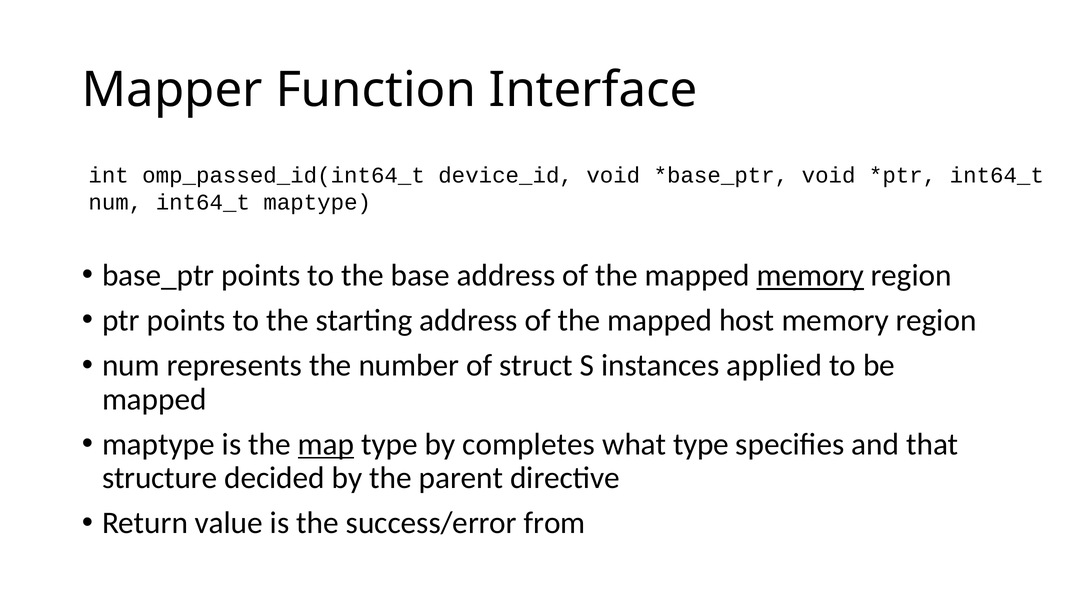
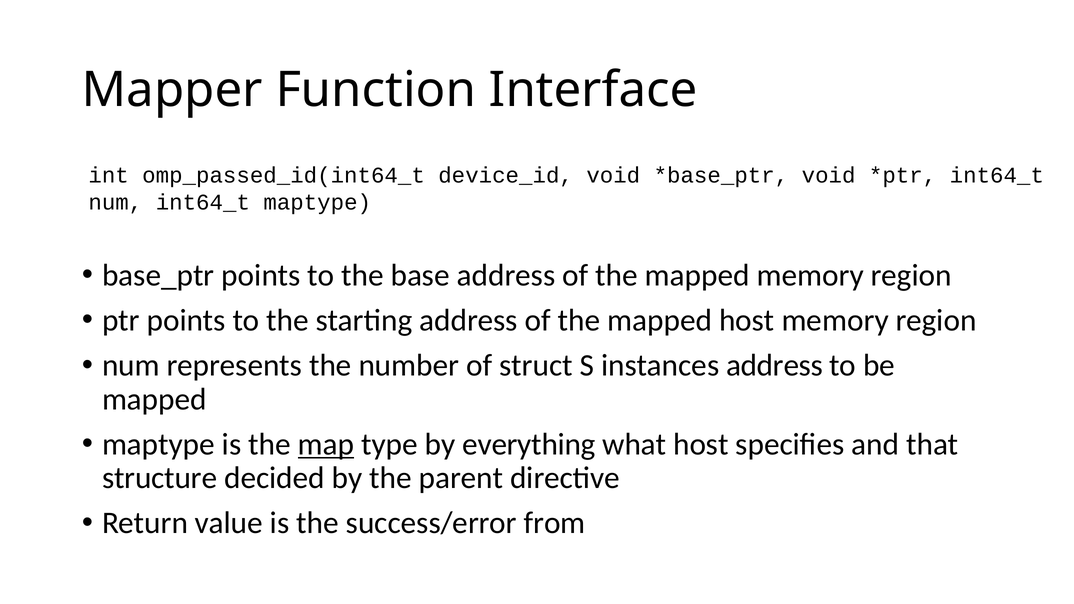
memory at (810, 275) underline: present -> none
instances applied: applied -> address
completes: completes -> everything
what type: type -> host
